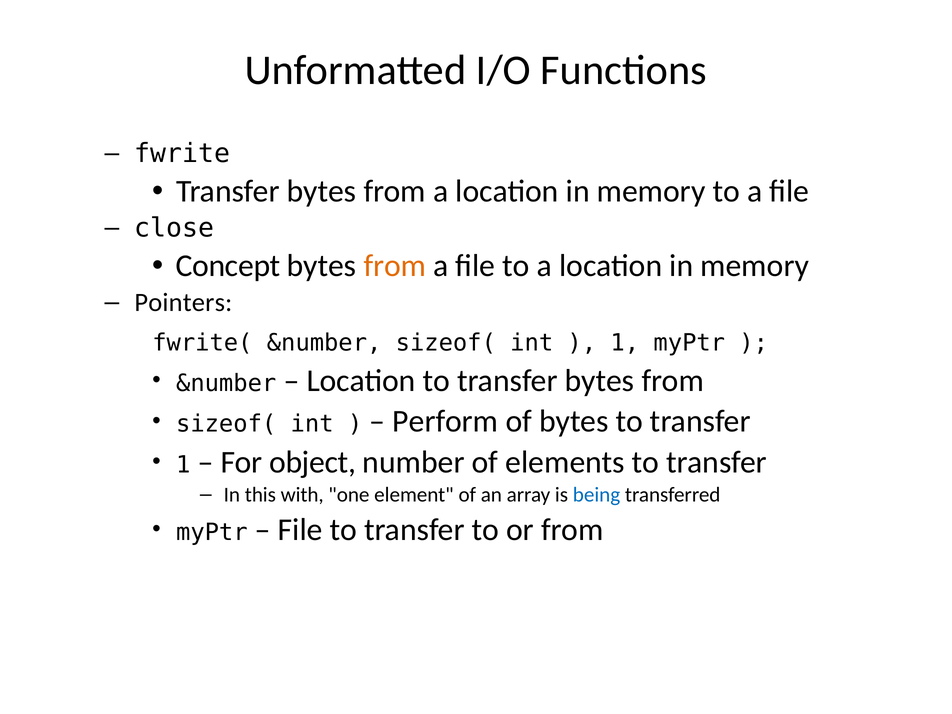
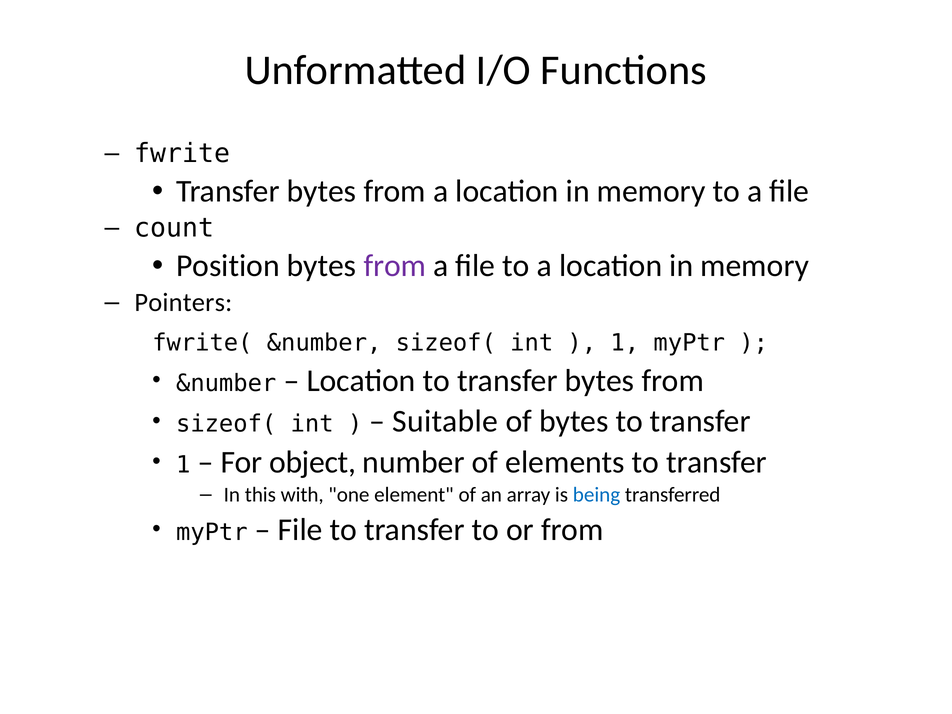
close: close -> count
Concept: Concept -> Position
from at (395, 266) colour: orange -> purple
Perform: Perform -> Suitable
